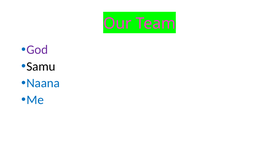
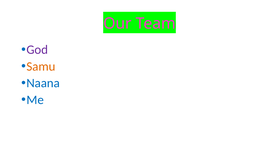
Samu colour: black -> orange
